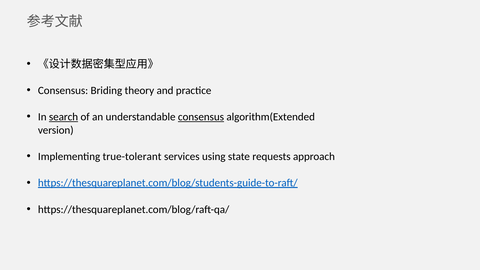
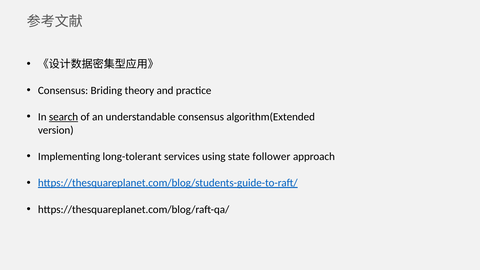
consensus at (201, 117) underline: present -> none
true-tolerant: true-tolerant -> long-tolerant
requests: requests -> follower
